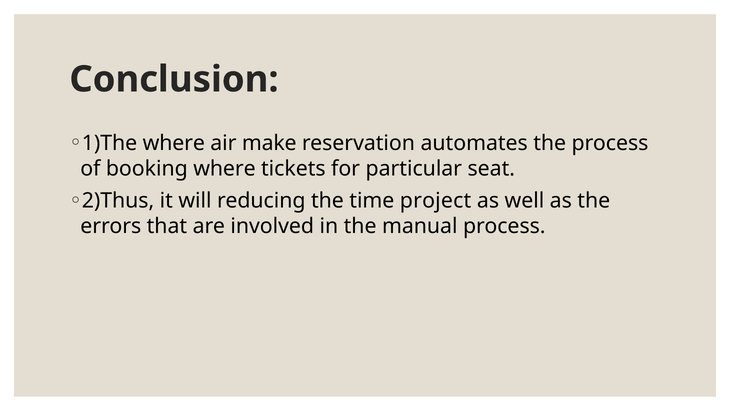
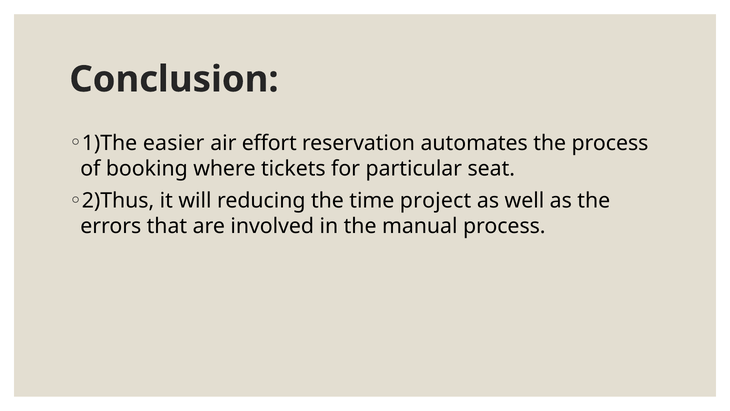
1)The where: where -> easier
make: make -> effort
